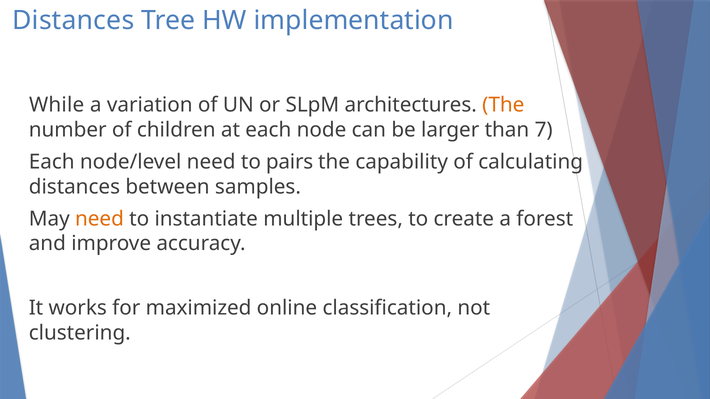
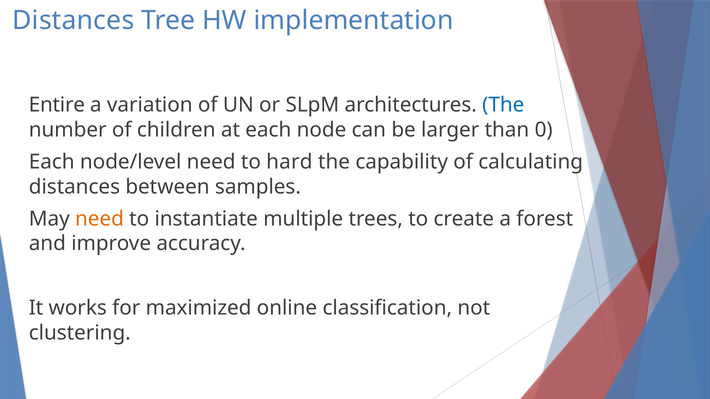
While: While -> Entire
The at (503, 105) colour: orange -> blue
7: 7 -> 0
pairs: pairs -> hard
